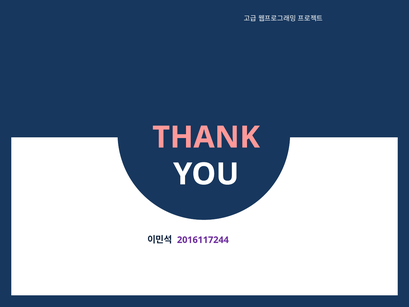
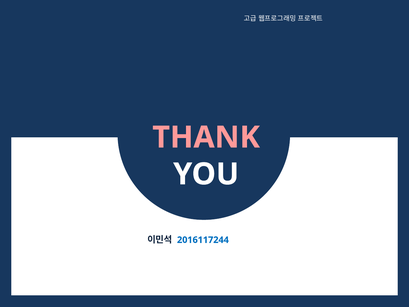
2016117244 colour: purple -> blue
